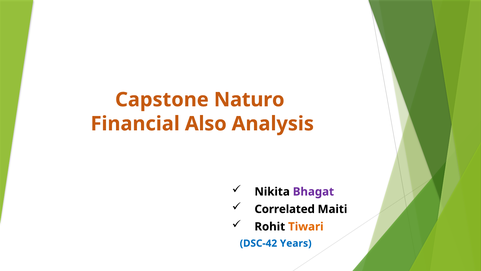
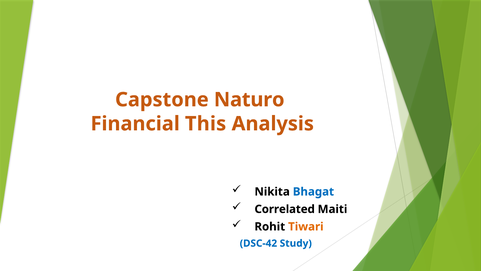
Also: Also -> This
Bhagat colour: purple -> blue
Years: Years -> Study
